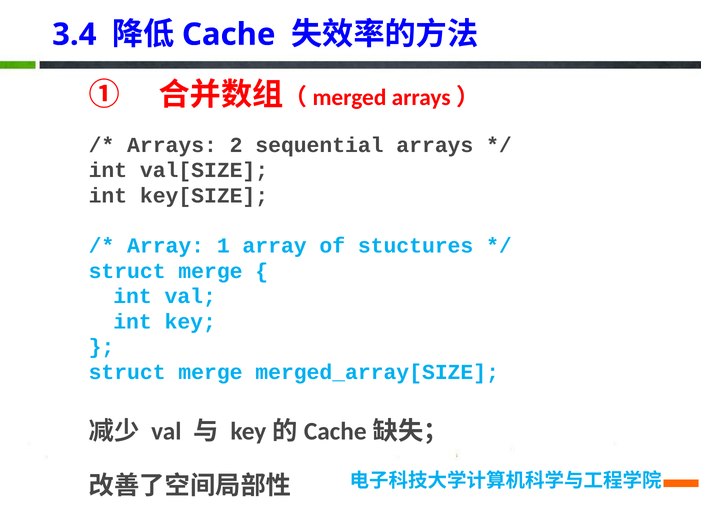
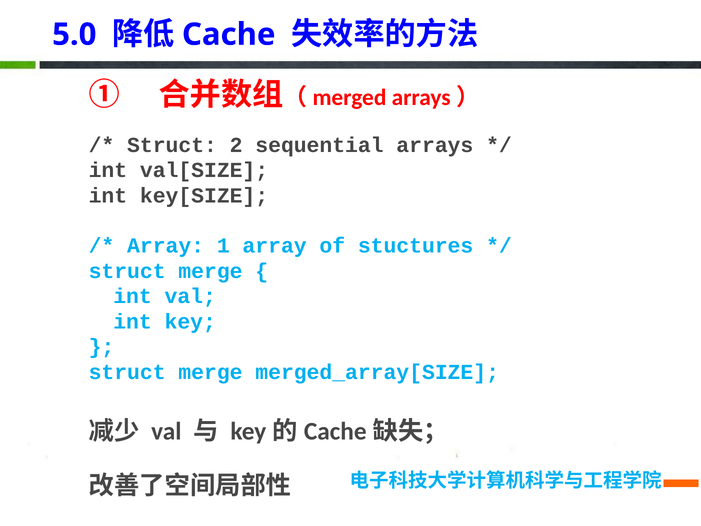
3.4: 3.4 -> 5.0
Arrays at (172, 145): Arrays -> Struct
